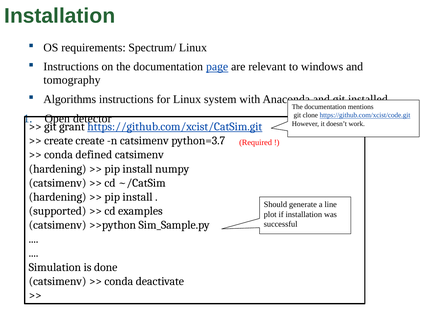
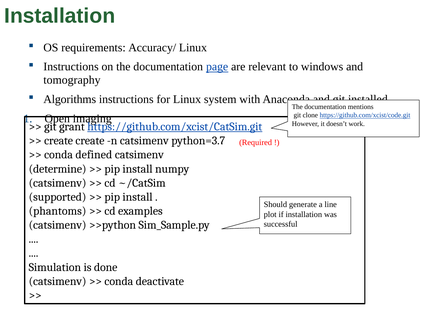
Spectrum/: Spectrum/ -> Accuracy/
detector: detector -> imaging
hardening at (58, 169): hardening -> determine
hardening at (58, 197): hardening -> supported
supported: supported -> phantoms
